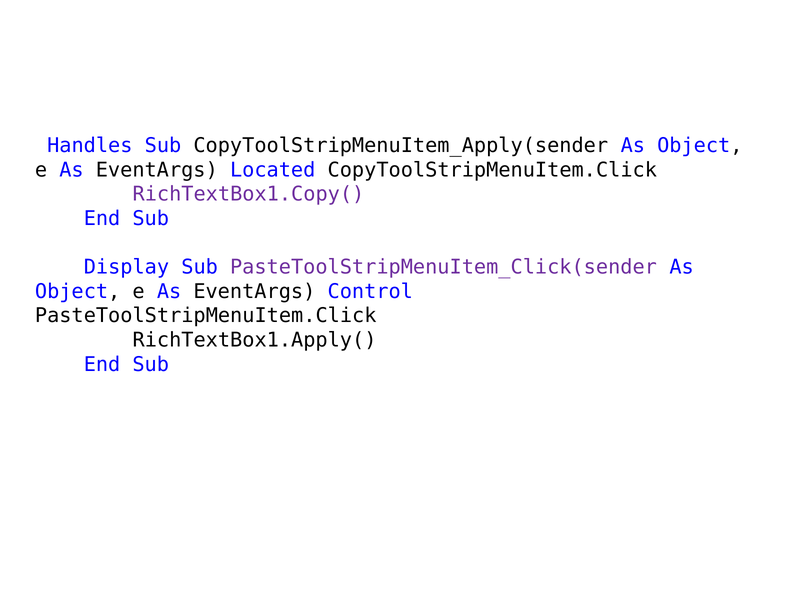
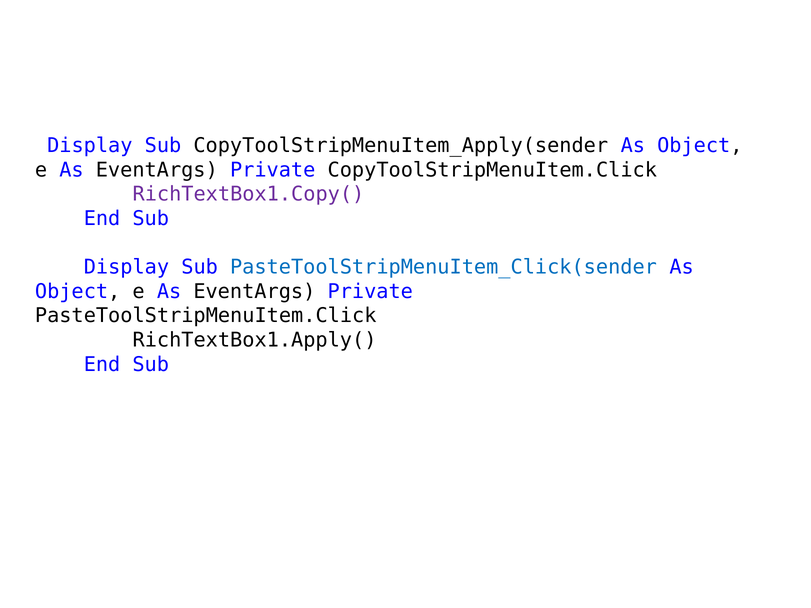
Handles at (90, 146): Handles -> Display
Located at (273, 170): Located -> Private
PasteToolStripMenuItem_Click(sender colour: purple -> blue
Control at (370, 292): Control -> Private
